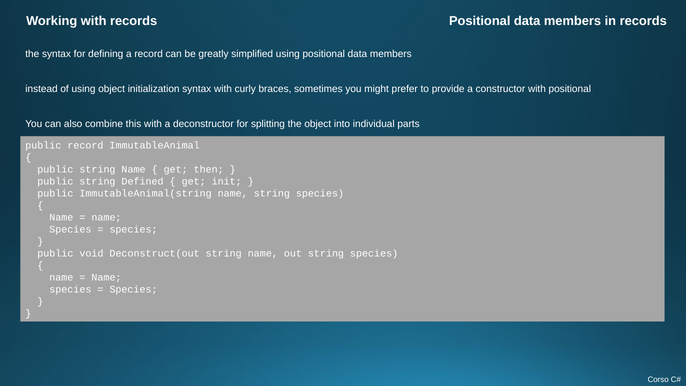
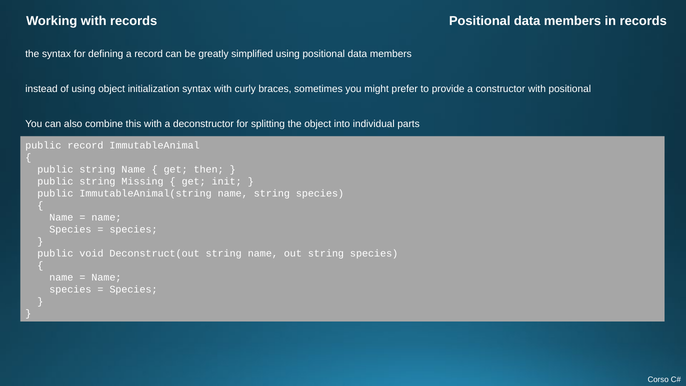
Defined: Defined -> Missing
